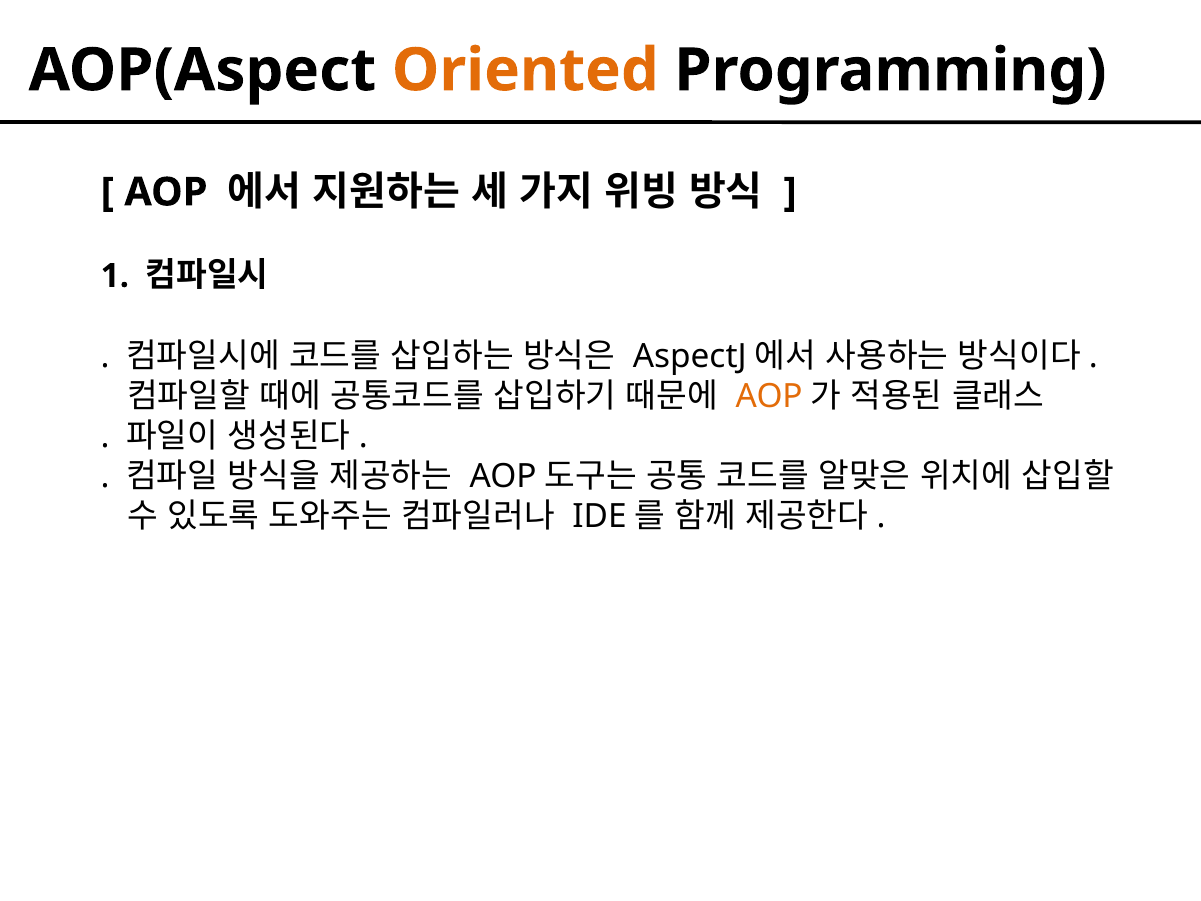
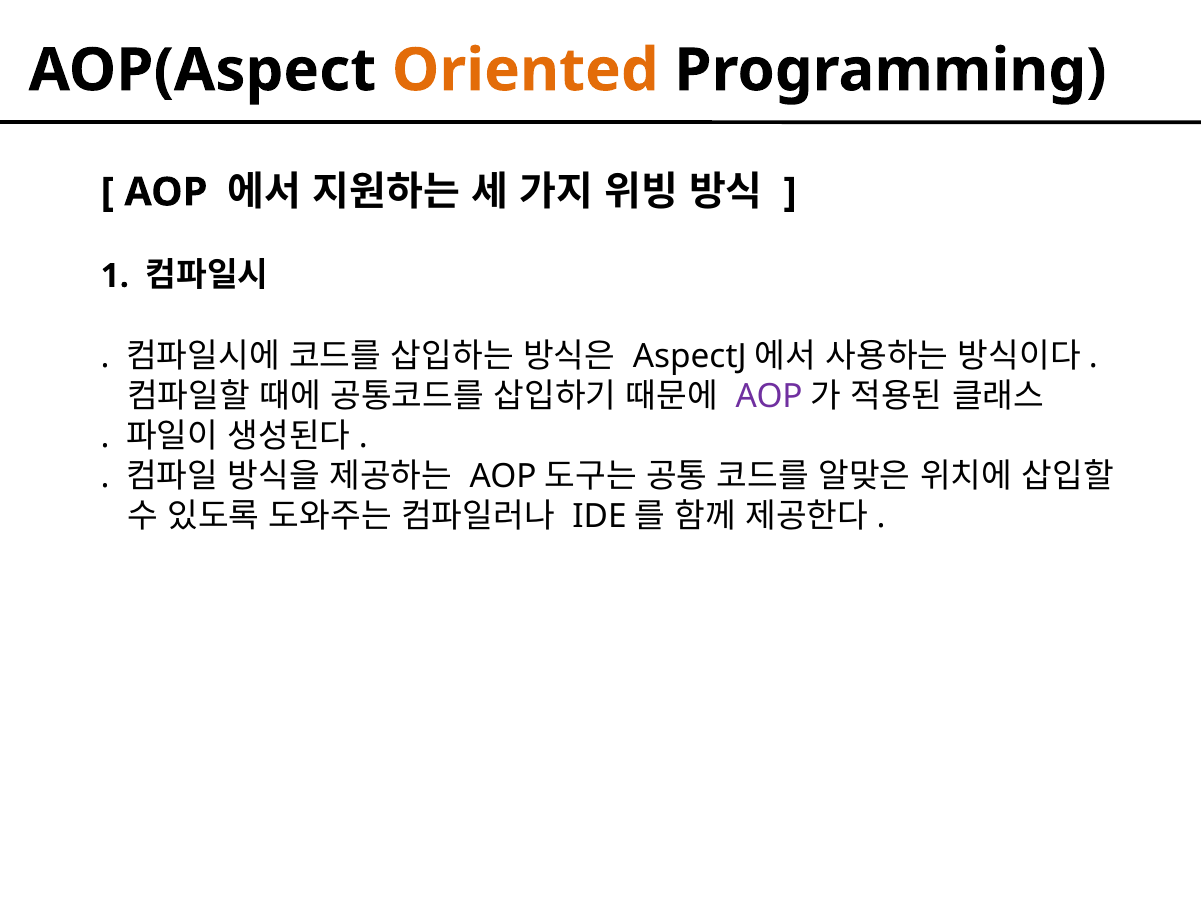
AOP at (769, 396) colour: orange -> purple
